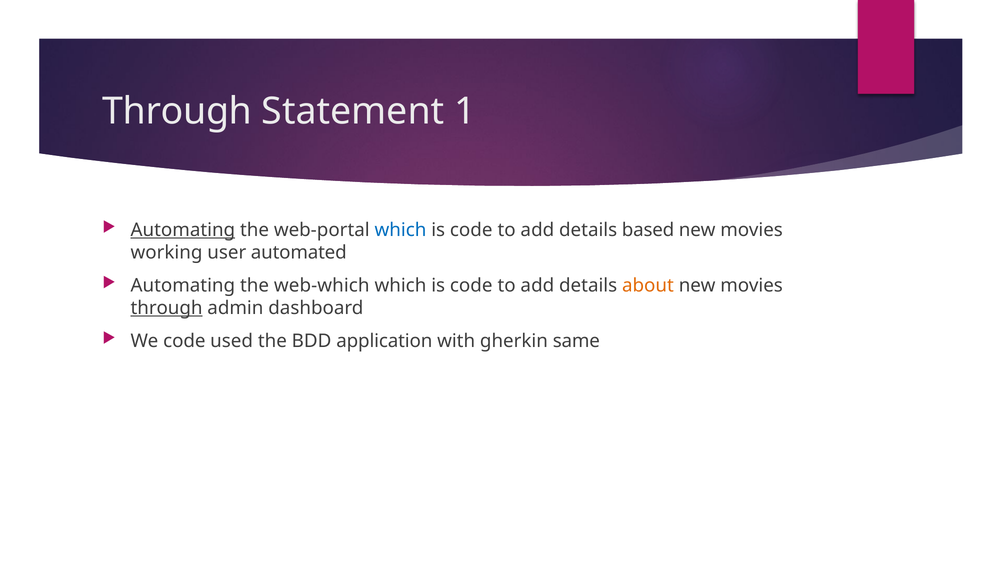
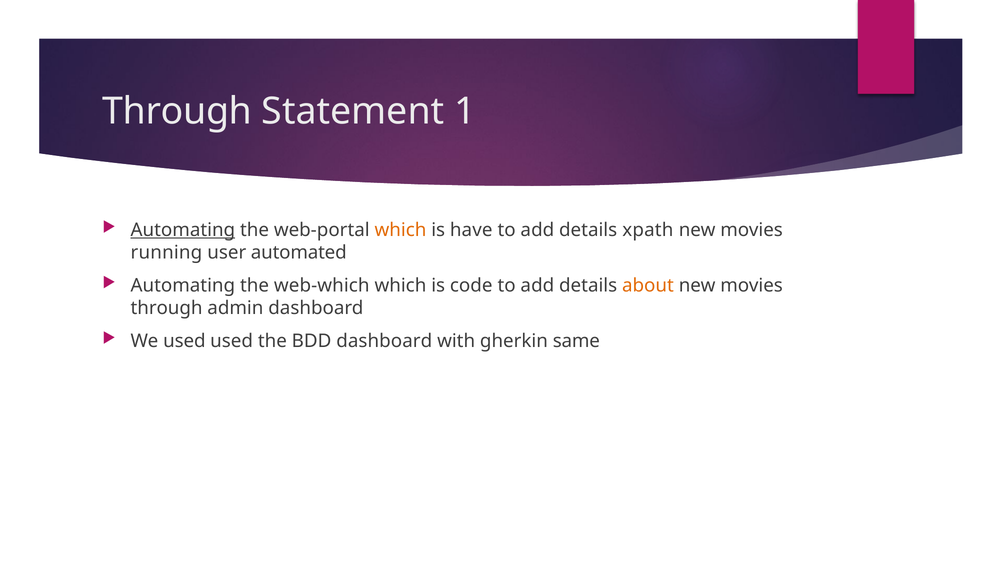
which at (400, 230) colour: blue -> orange
code at (471, 230): code -> have
based: based -> xpath
working: working -> running
through at (167, 308) underline: present -> none
We code: code -> used
BDD application: application -> dashboard
